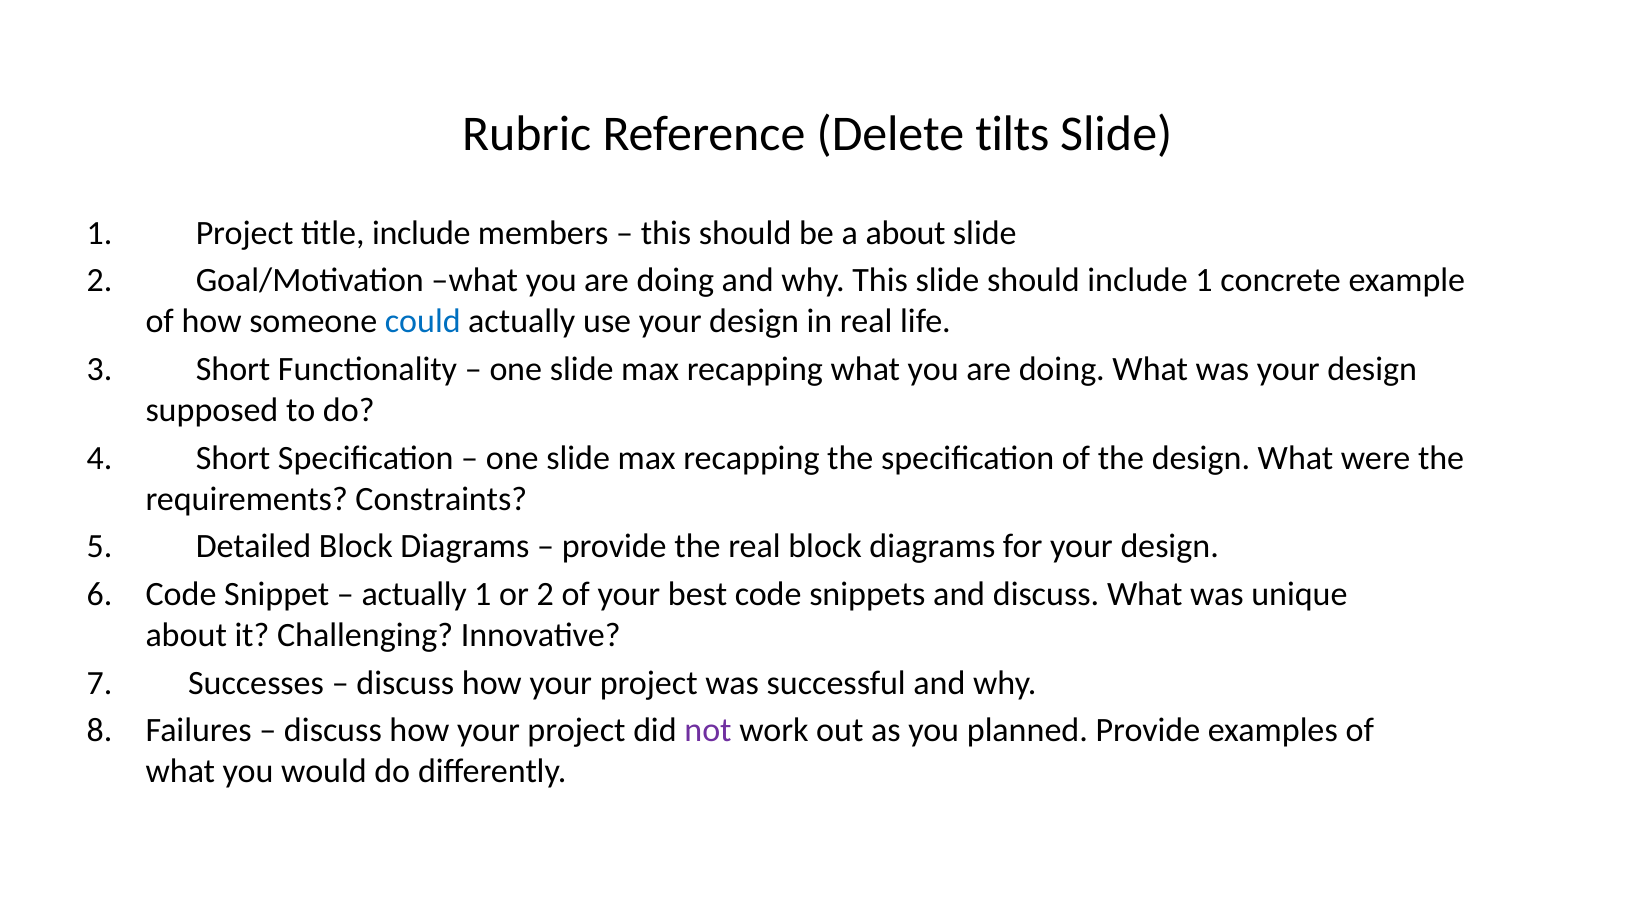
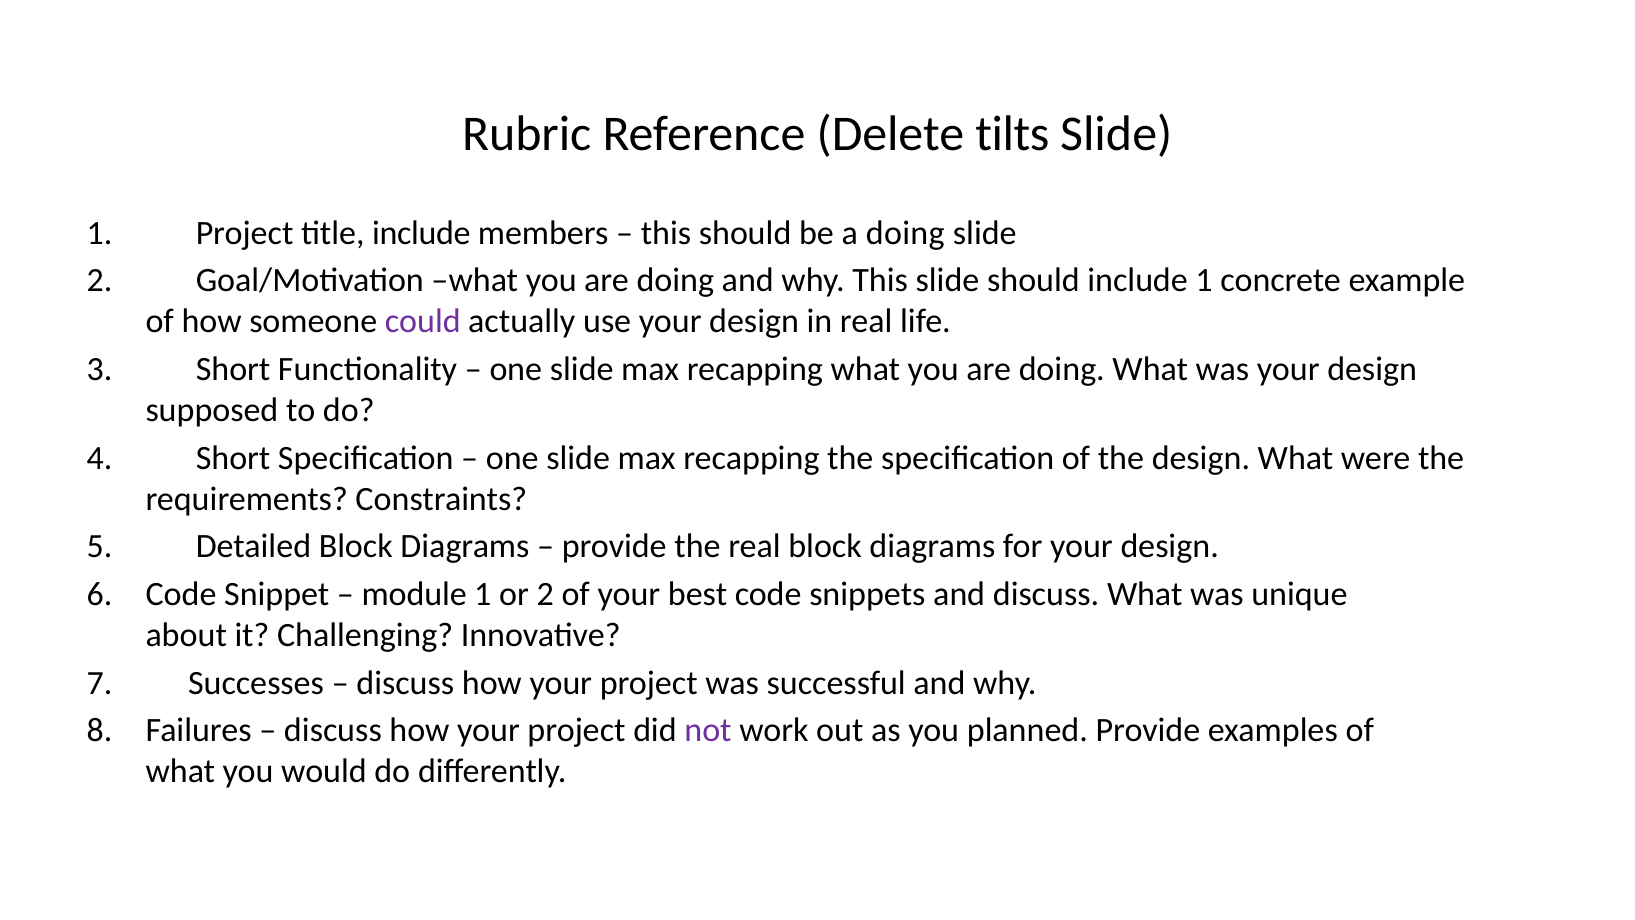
a about: about -> doing
could colour: blue -> purple
actually at (414, 594): actually -> module
